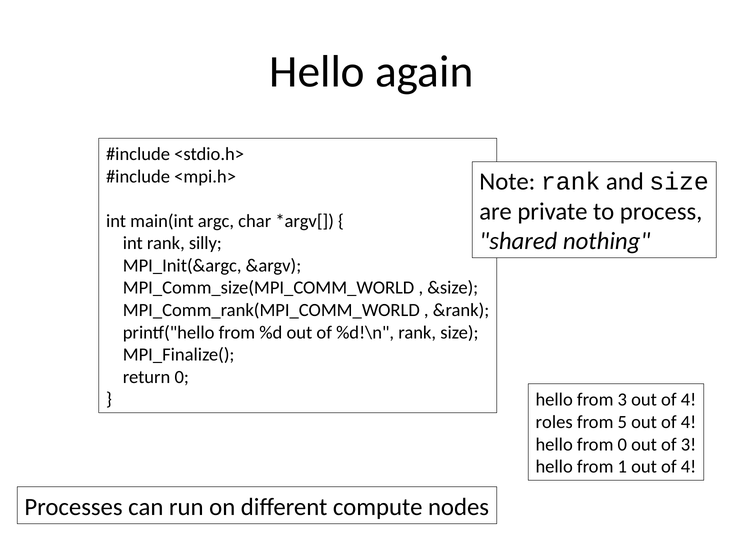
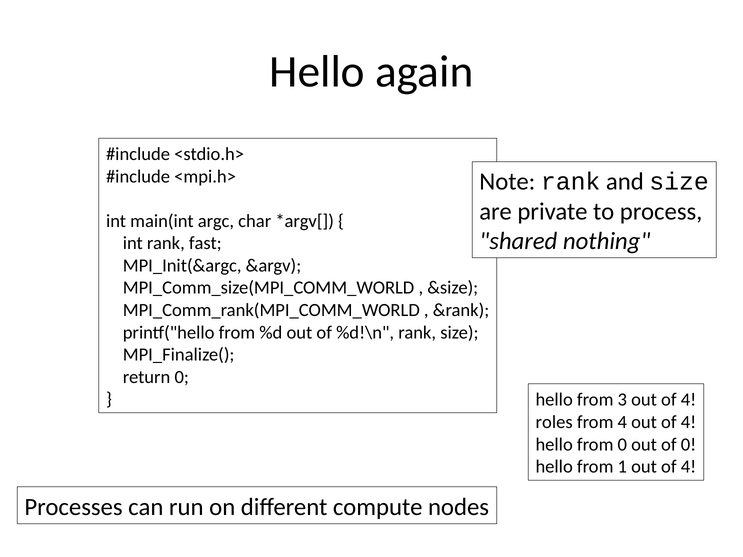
silly: silly -> fast
from 5: 5 -> 4
of 3: 3 -> 0
